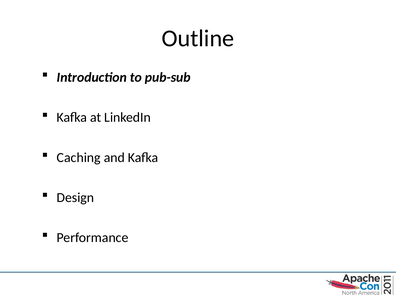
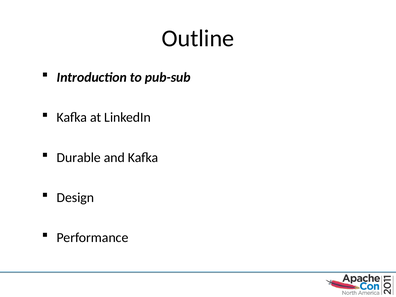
Caching: Caching -> Durable
